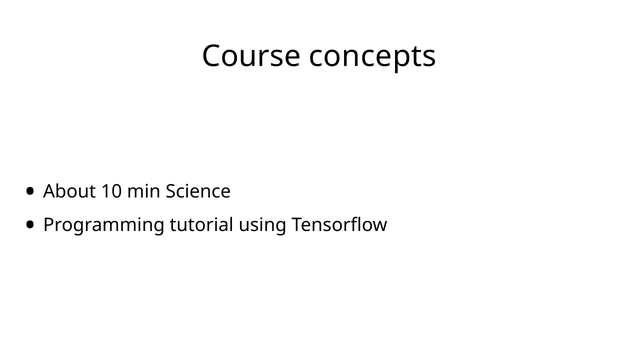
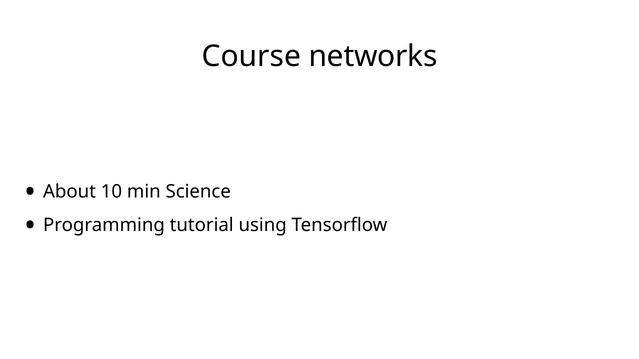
concepts: concepts -> networks
